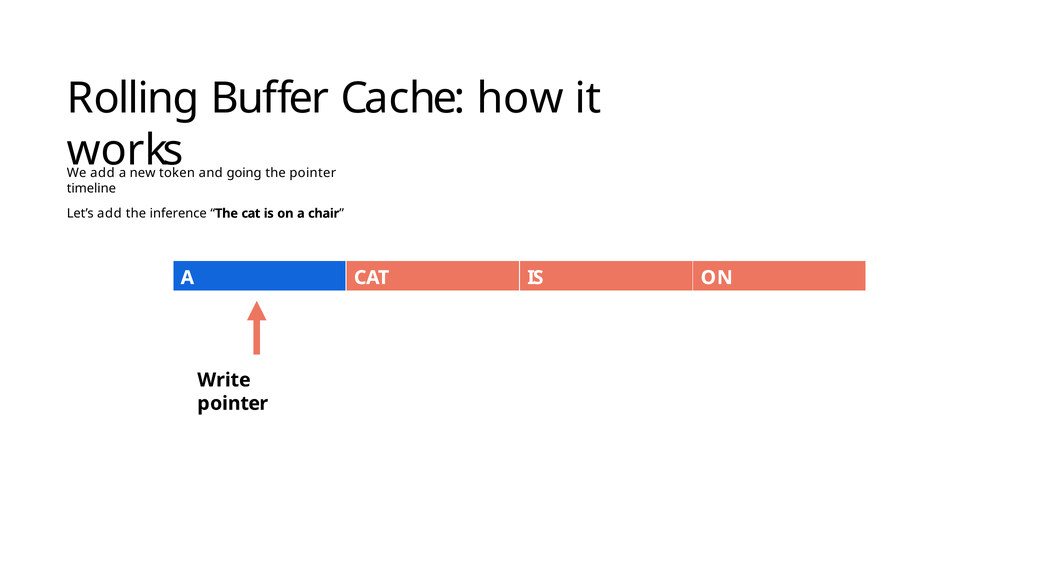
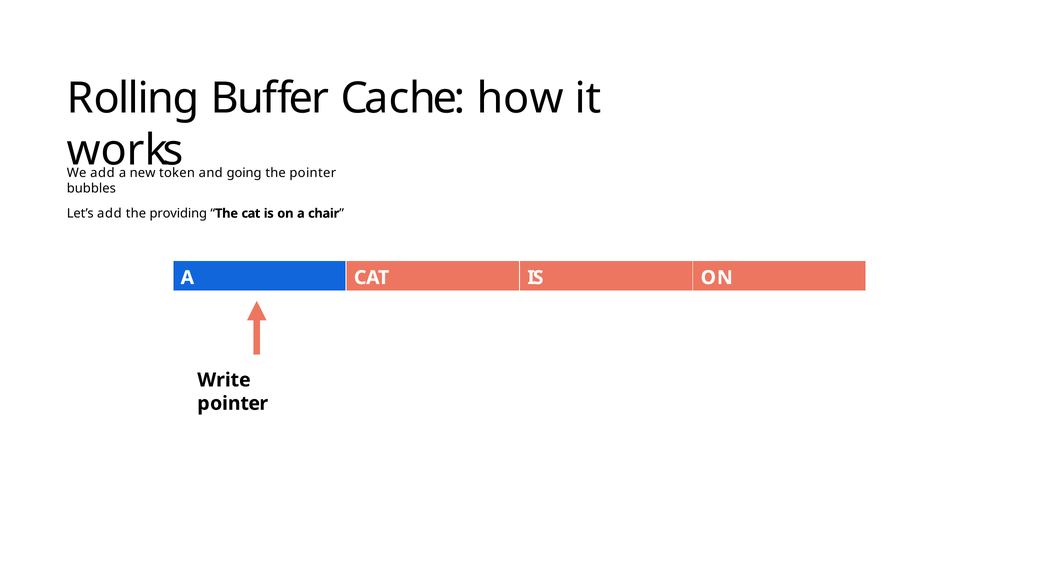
timeline: timeline -> bubbles
inference: inference -> providing
